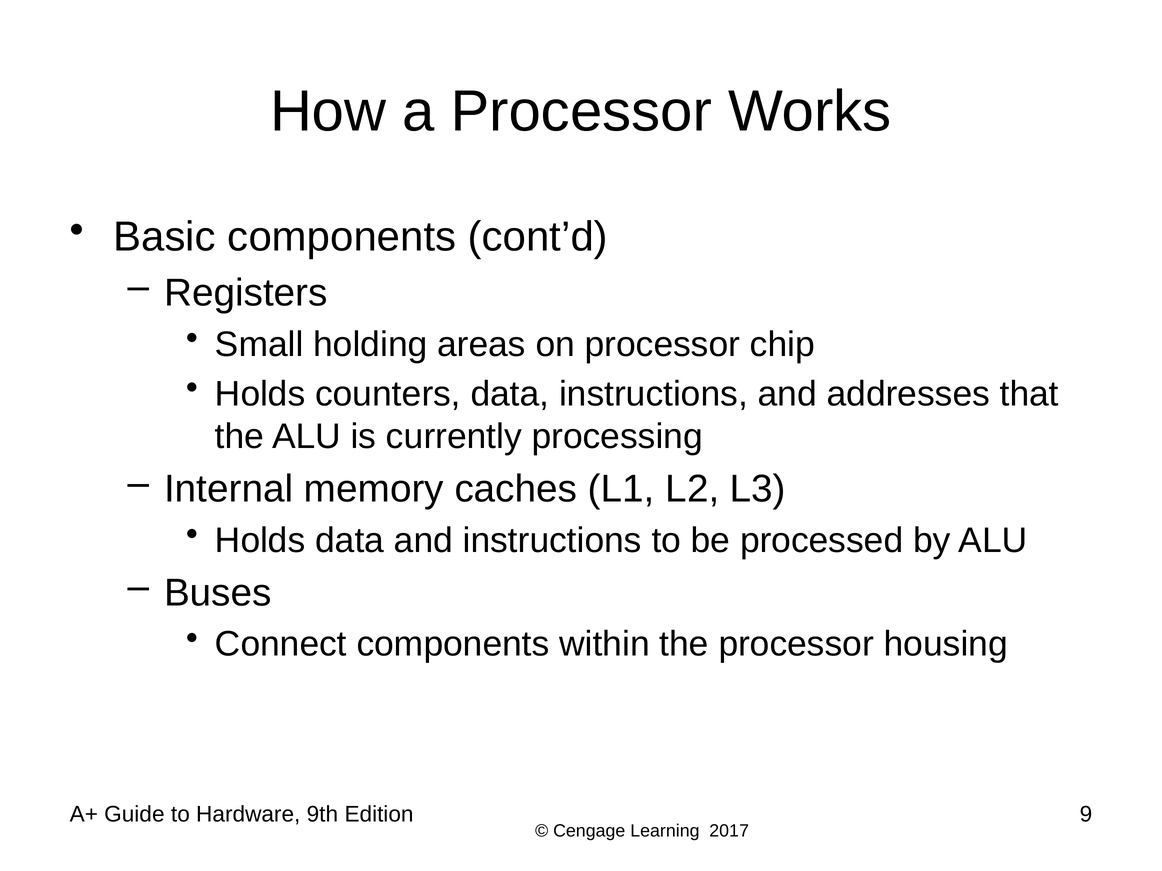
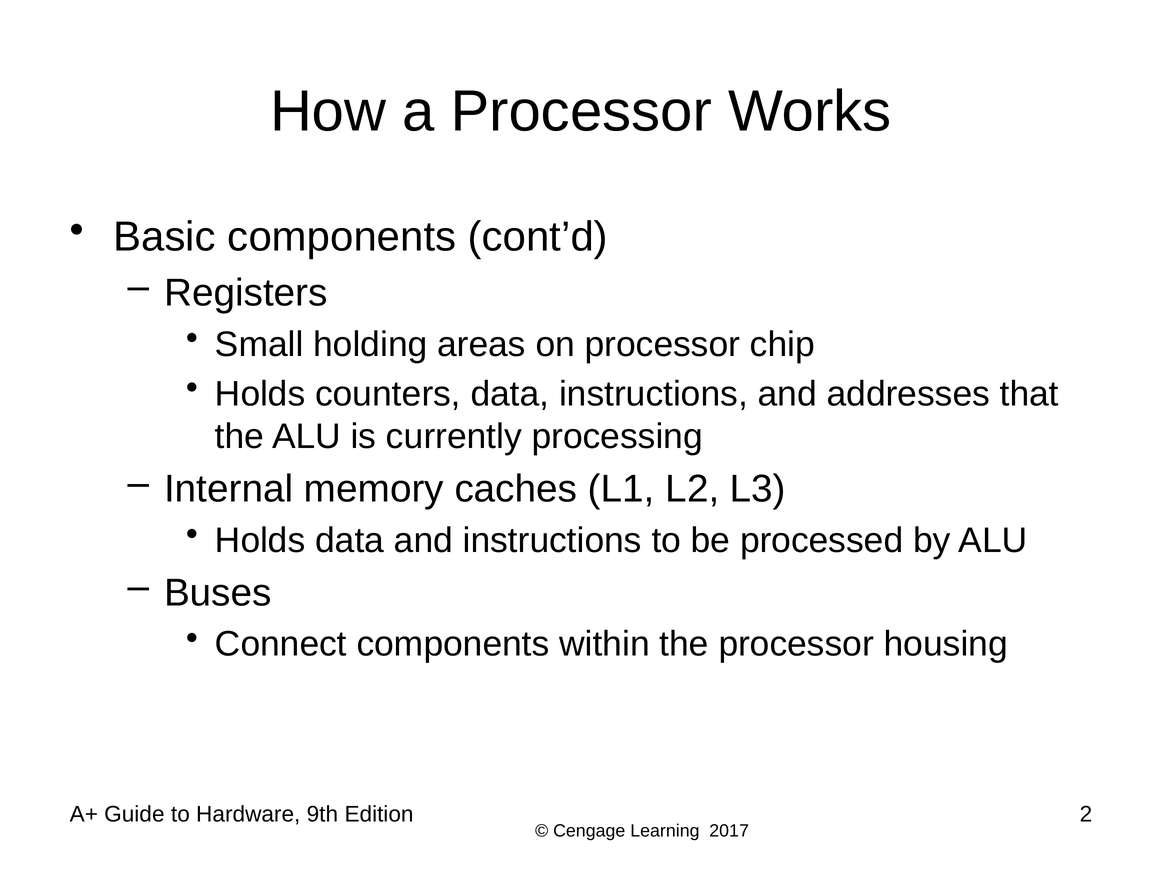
9: 9 -> 2
